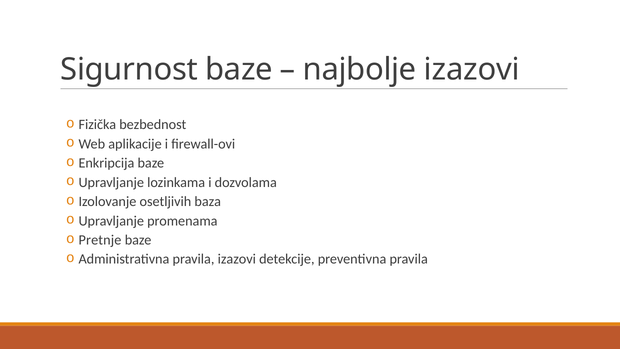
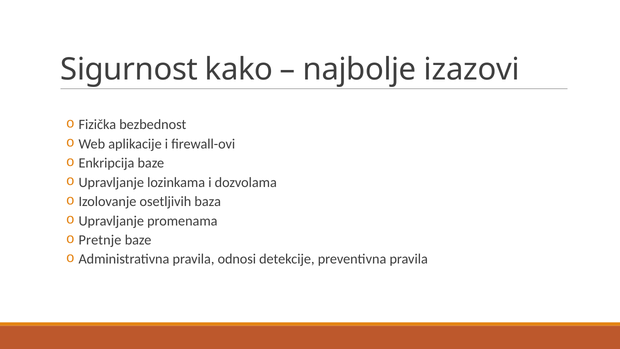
Sigurnost baze: baze -> kako
pravila izazovi: izazovi -> odnosi
